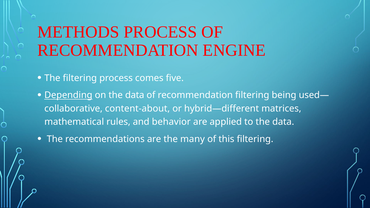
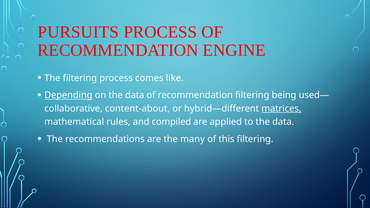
METHODS: METHODS -> PURSUITS
five: five -> like
matrices underline: none -> present
behavior: behavior -> compiled
